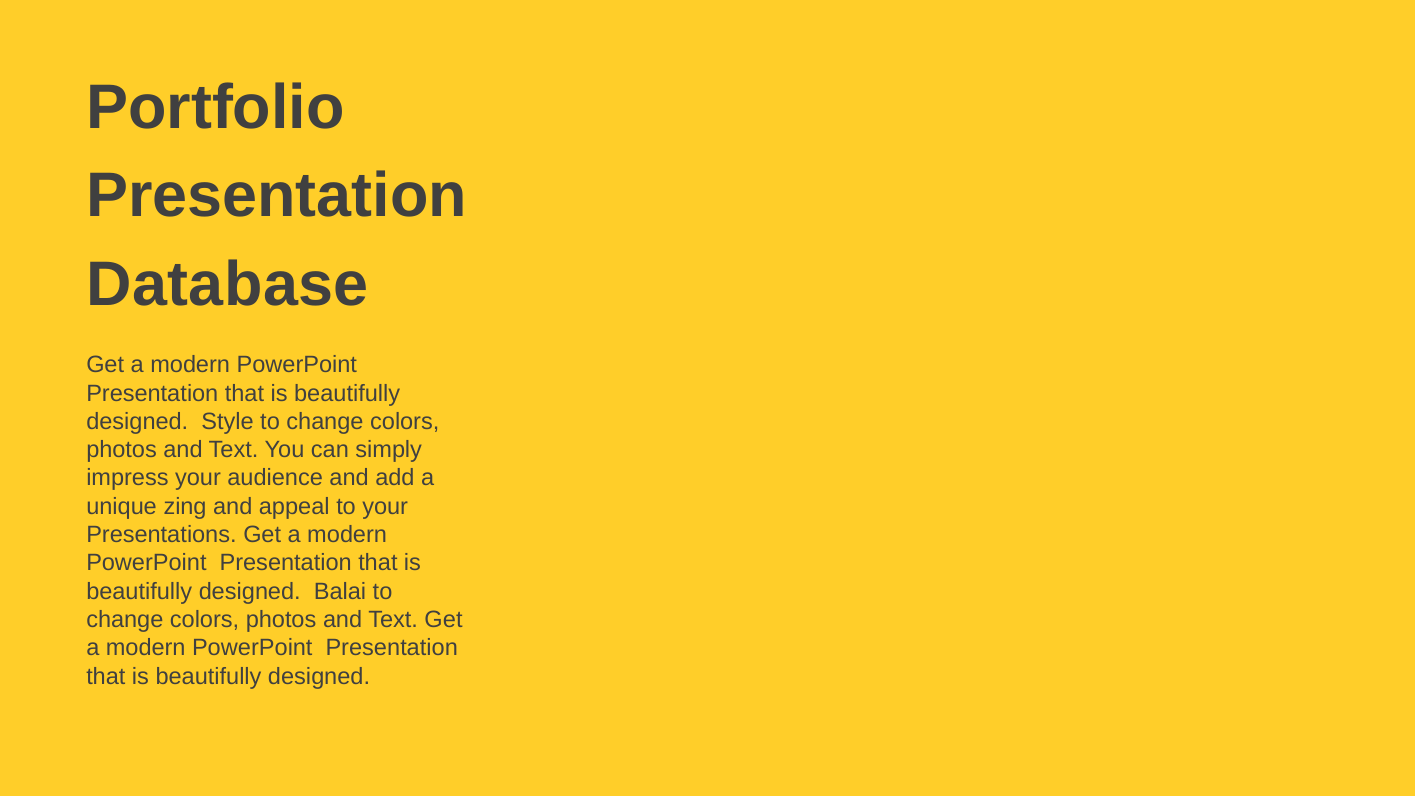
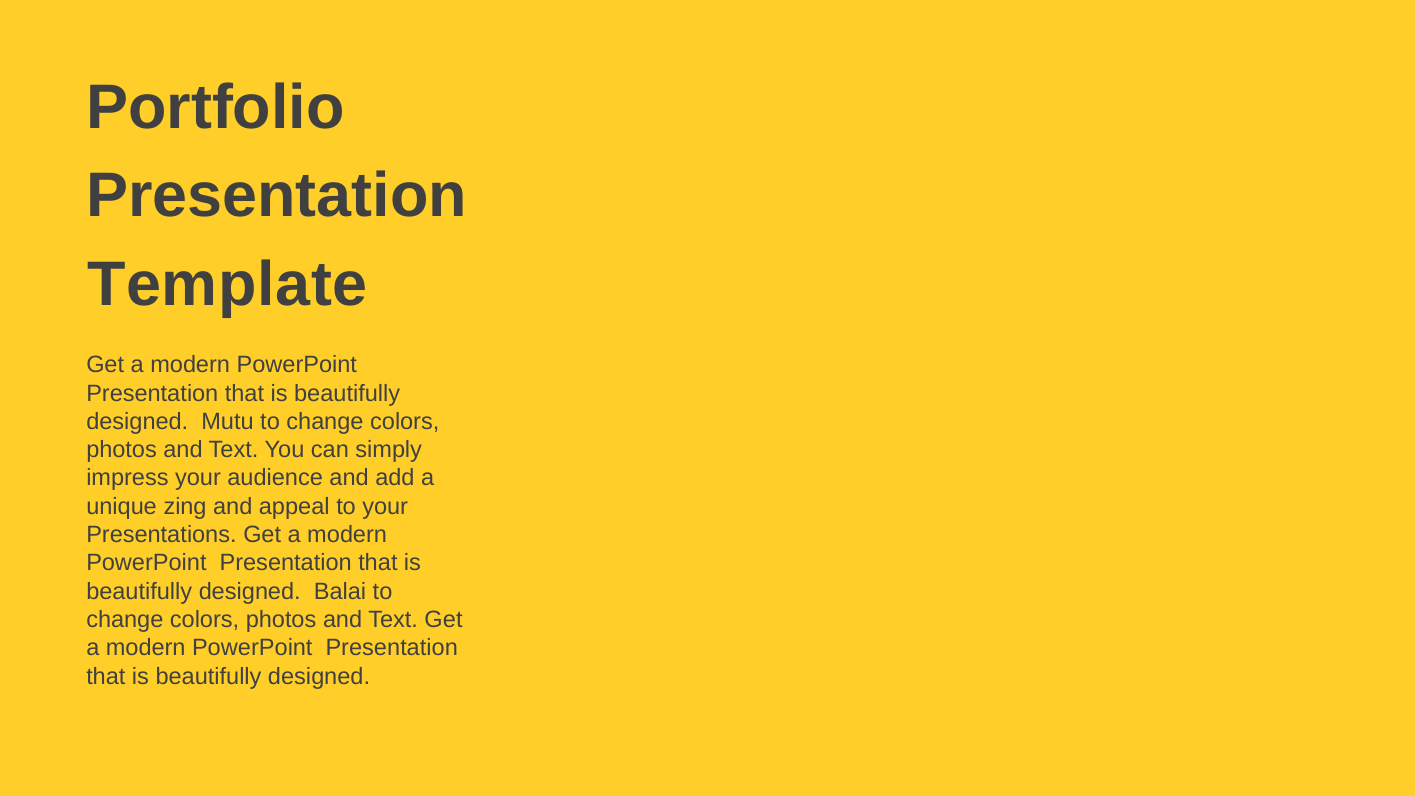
Database: Database -> Template
Style: Style -> Mutu
